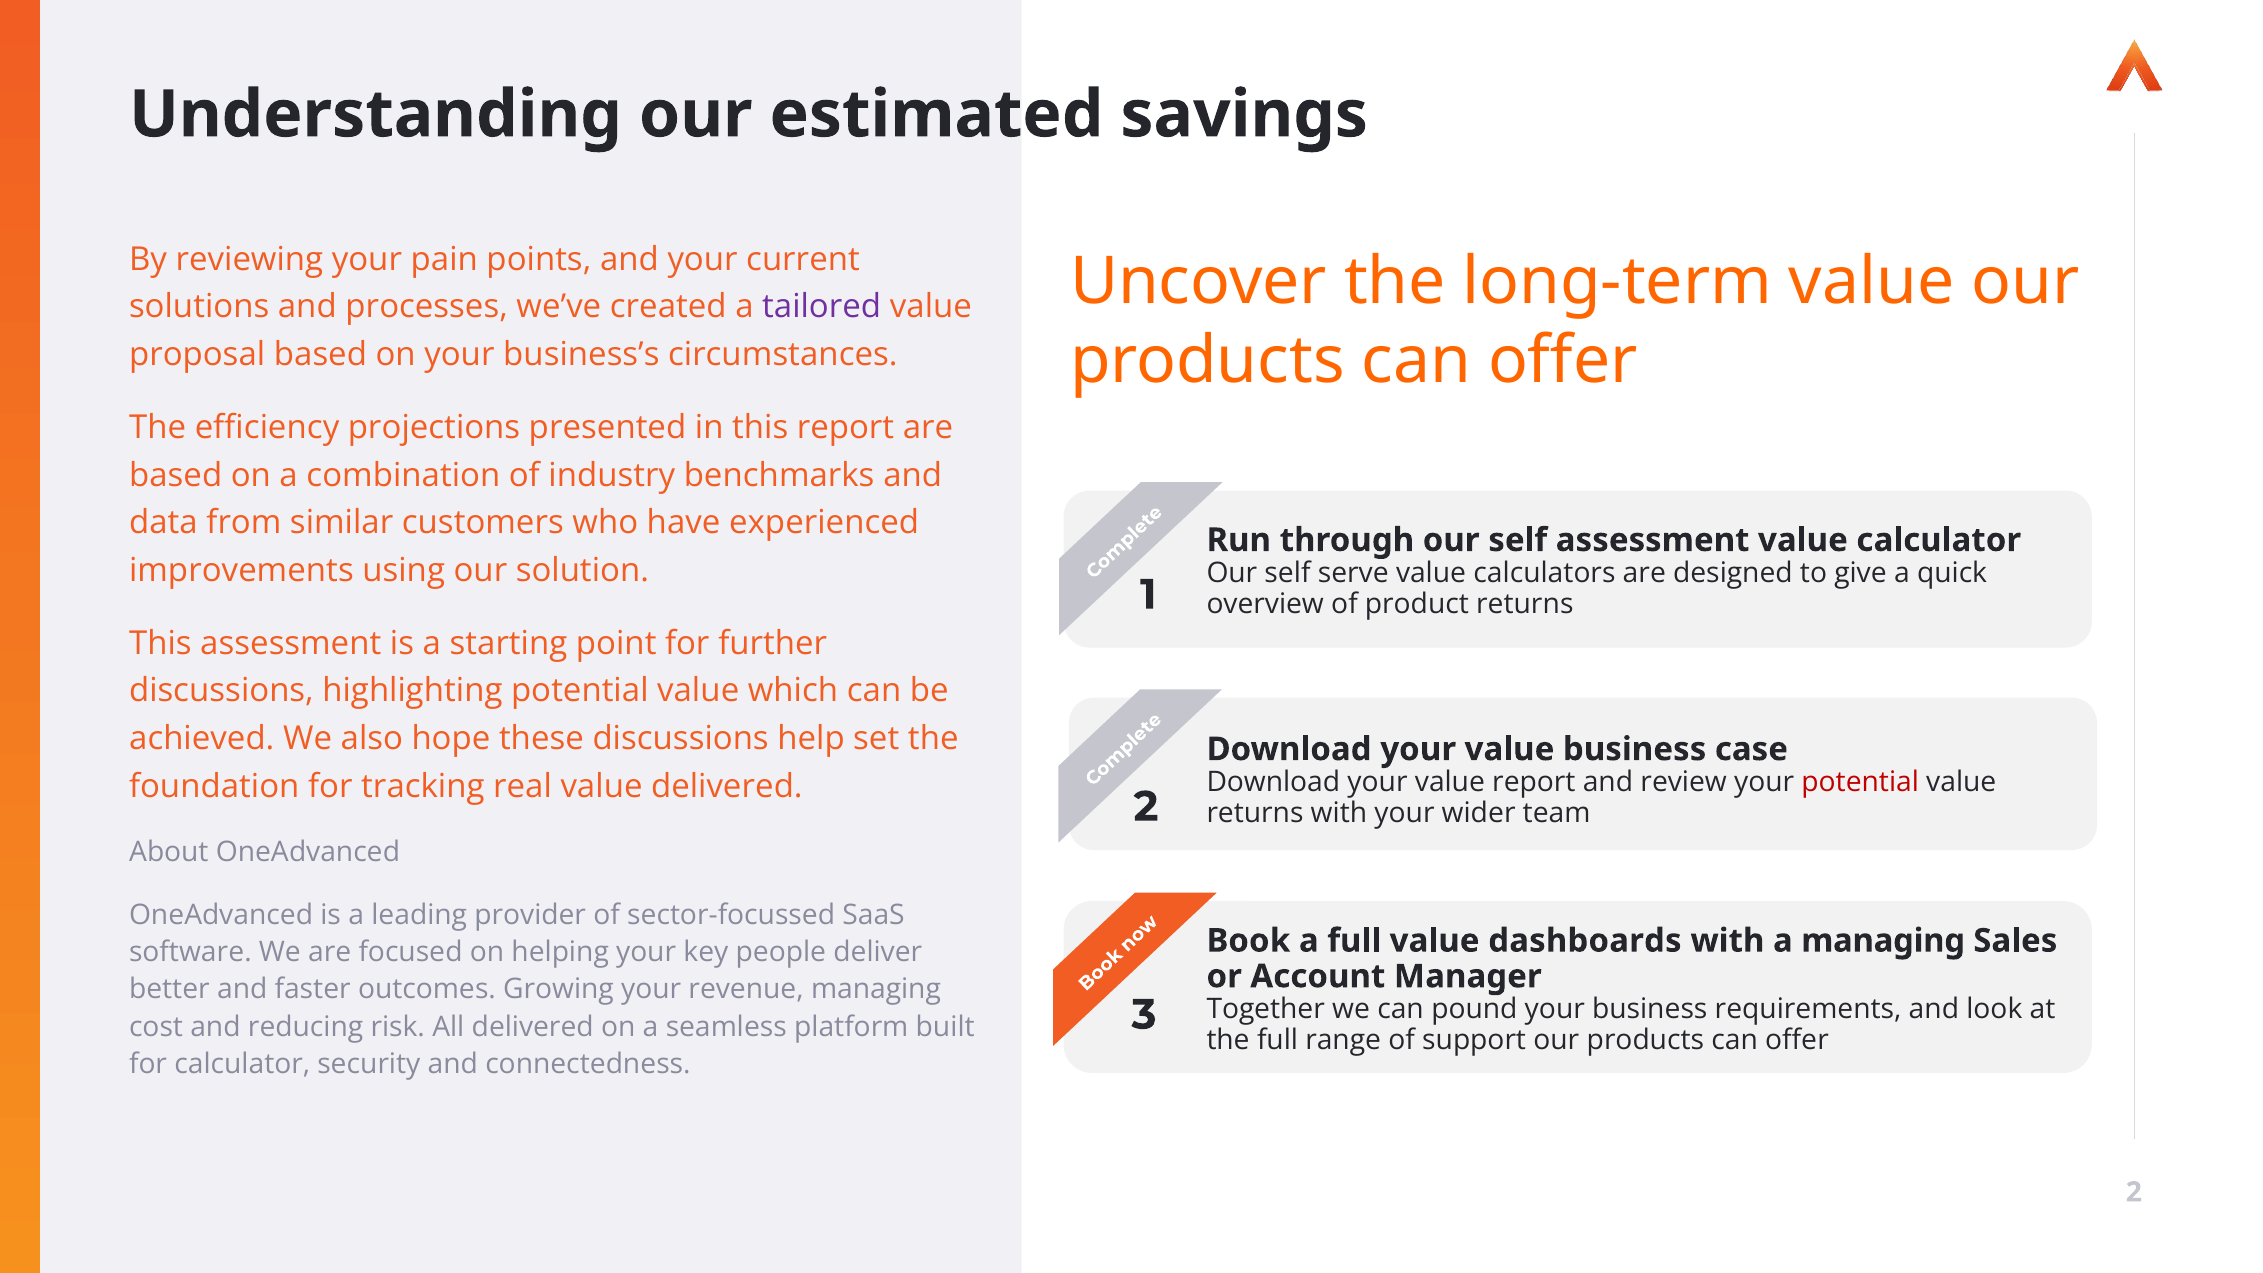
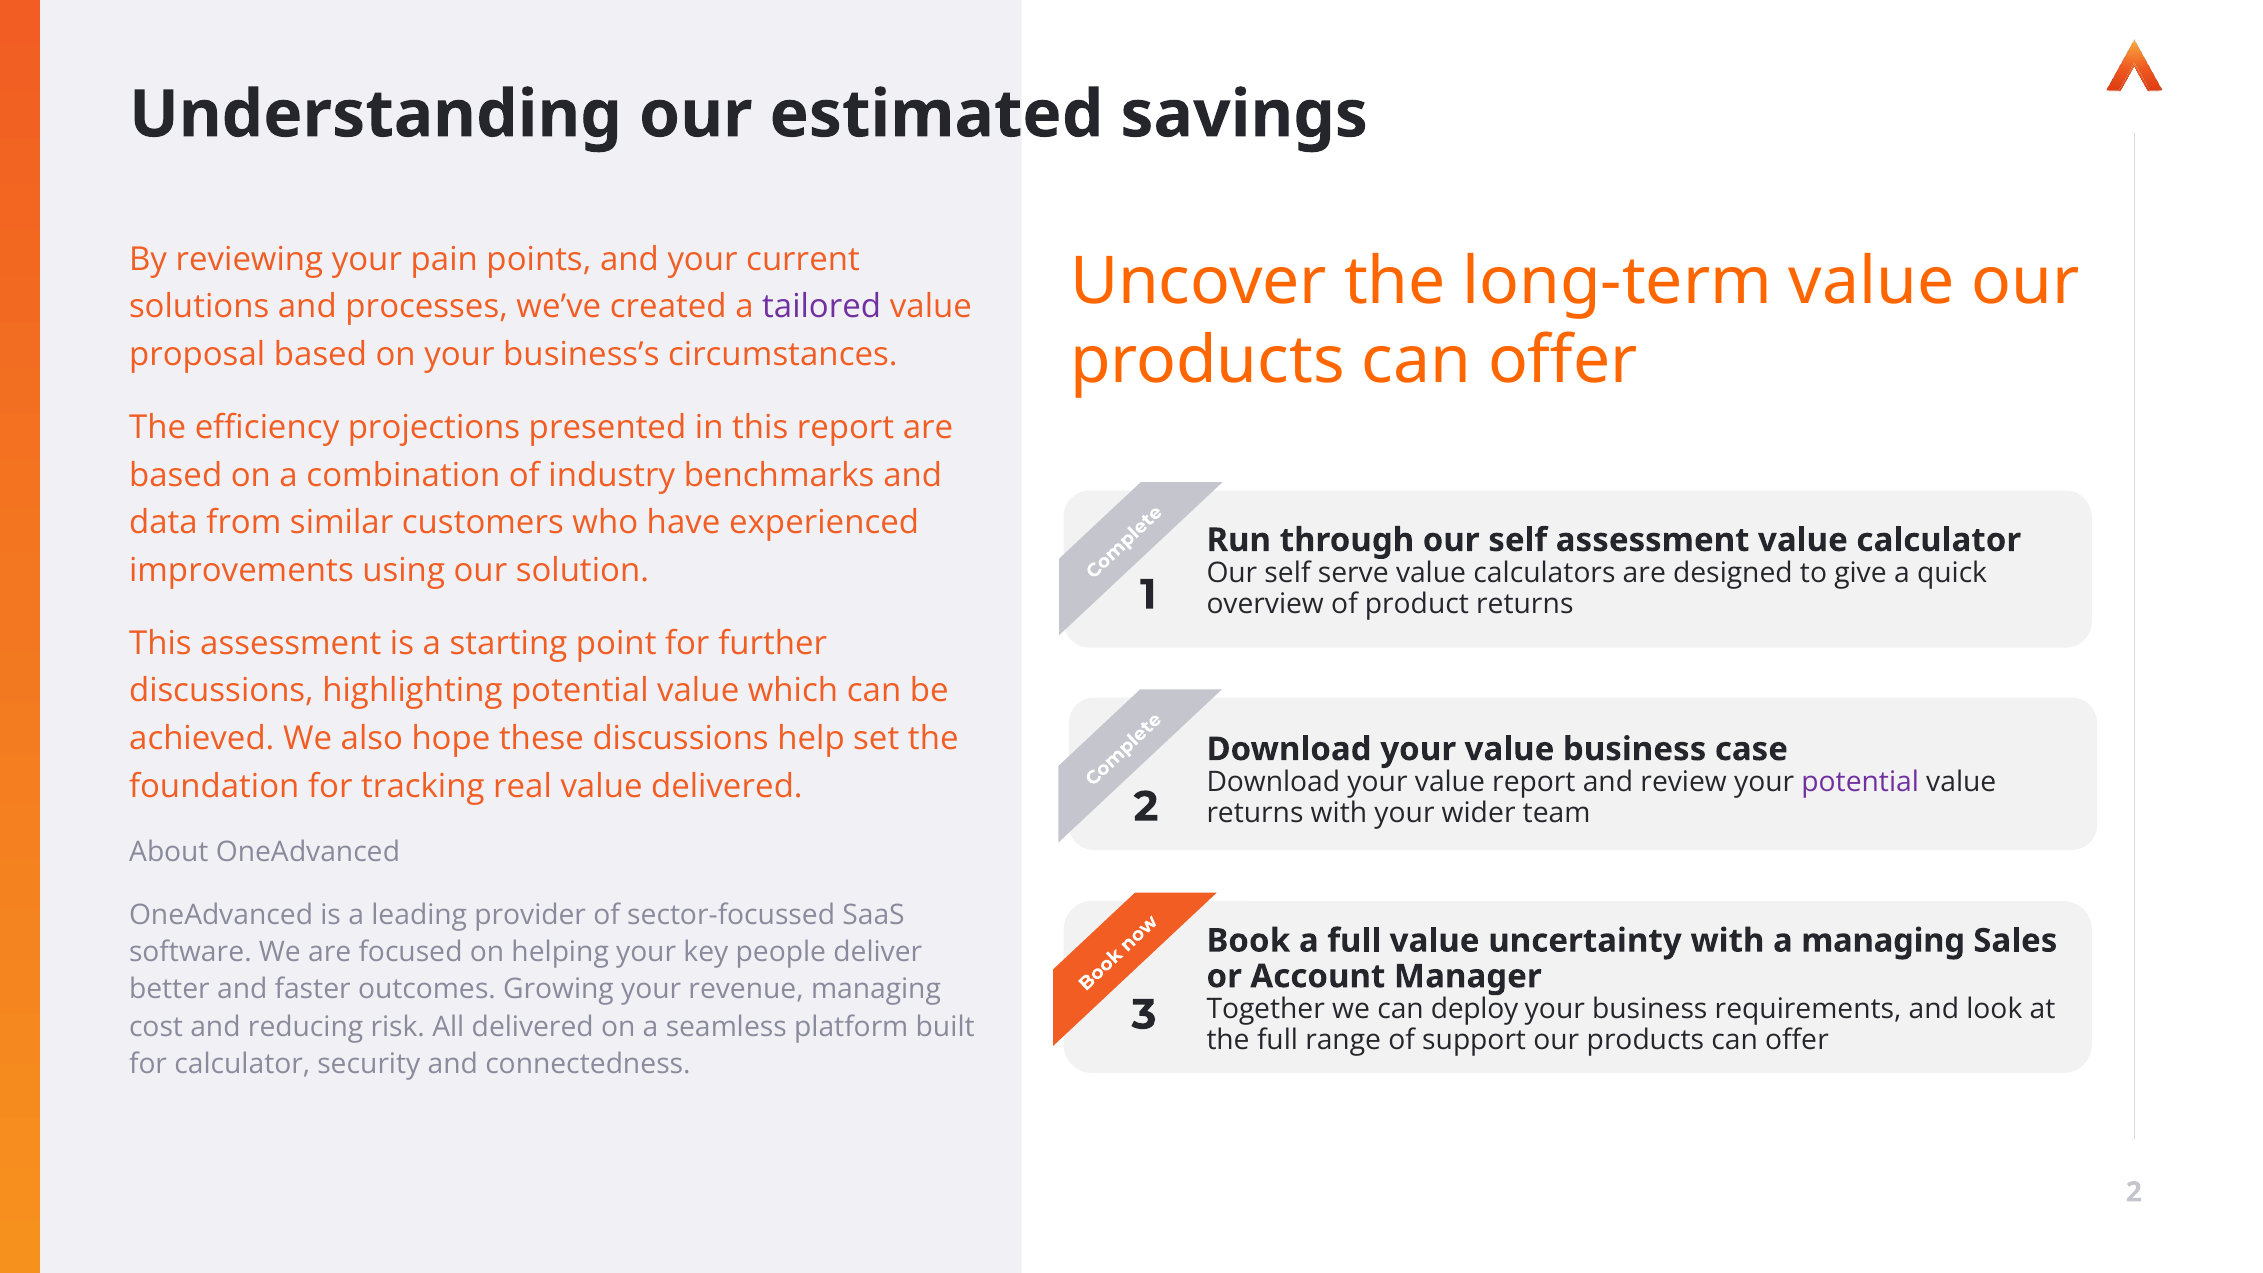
potential at (1860, 782) colour: red -> purple
dashboards: dashboards -> uncertainty
pound: pound -> deploy
